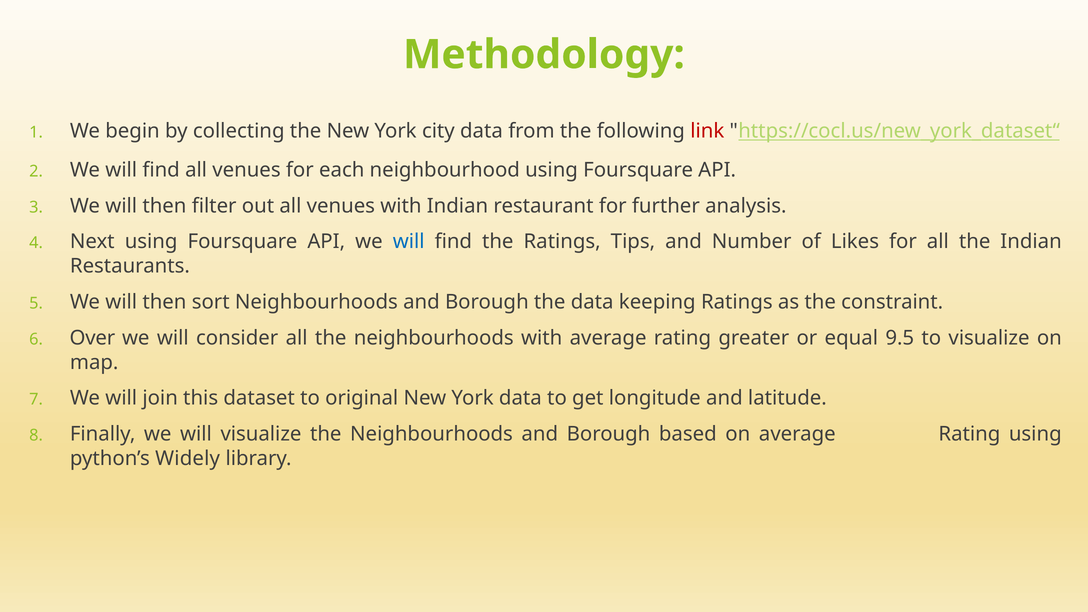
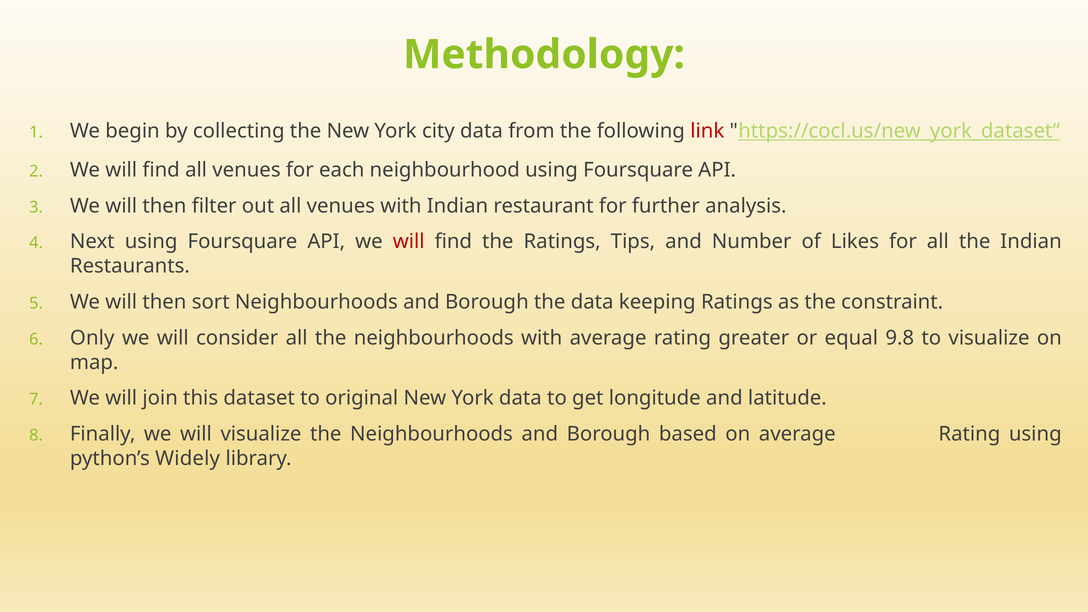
will at (409, 242) colour: blue -> red
Over: Over -> Only
9.5: 9.5 -> 9.8
